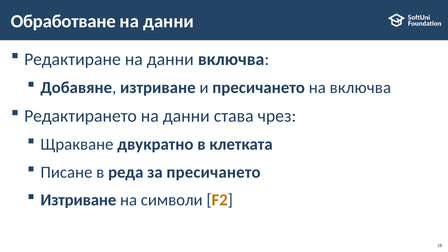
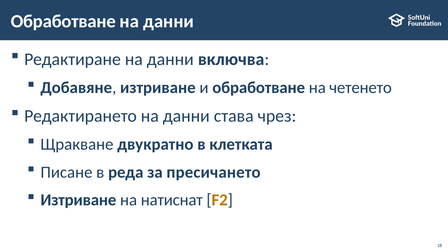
и пресичането: пресичането -> обработване
на включва: включва -> четенето
символи: символи -> натиснат
